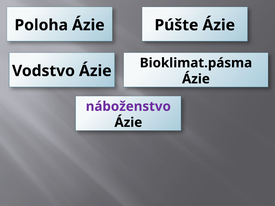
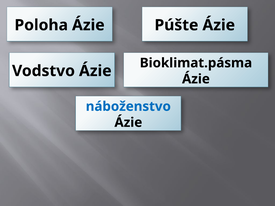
náboženstvo colour: purple -> blue
